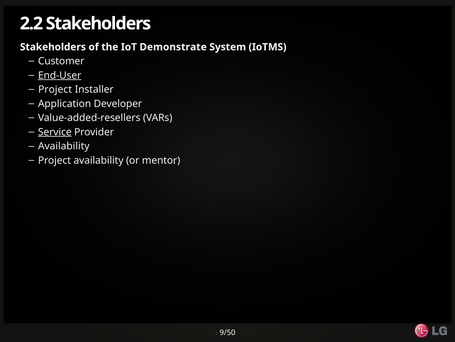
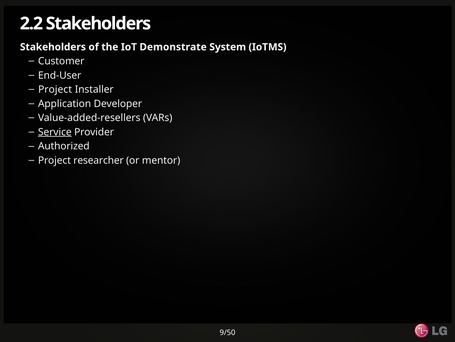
End-User underline: present -> none
Availability at (64, 146): Availability -> Authorized
Project availability: availability -> researcher
